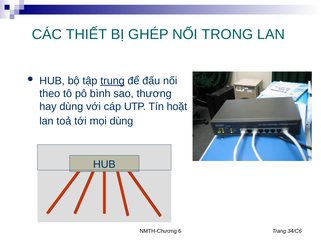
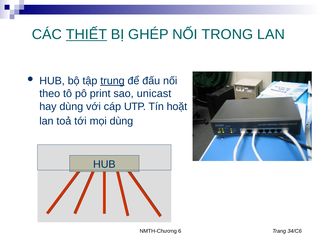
THIẾT underline: none -> present
bình: bình -> print
thương: thương -> unicast
